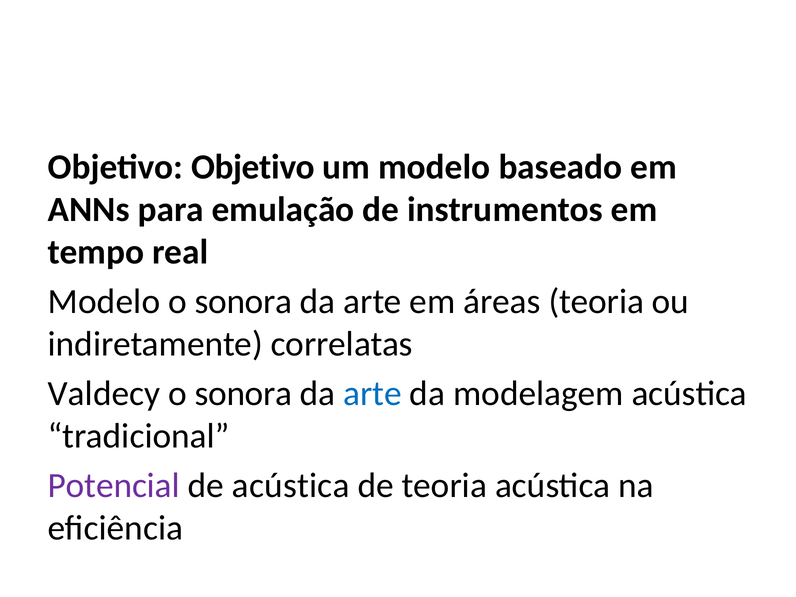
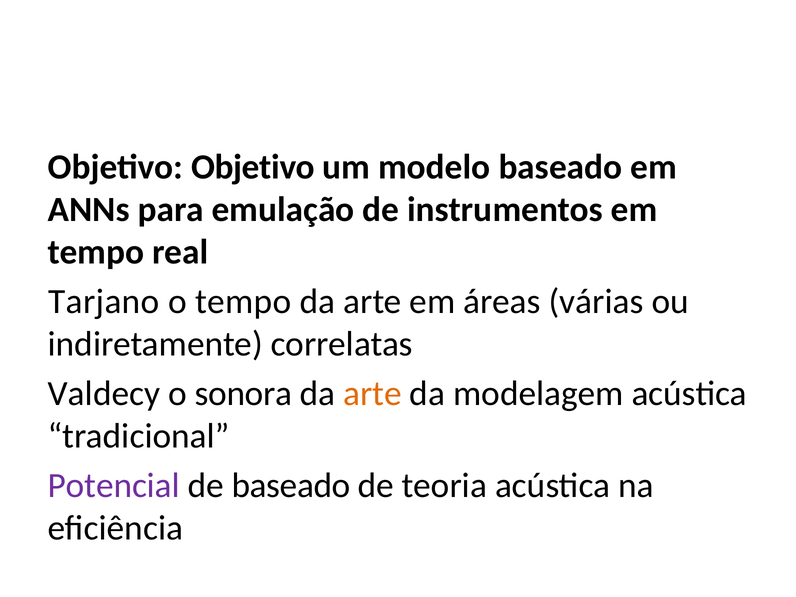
Modelo at (104, 301): Modelo -> Tarjano
sonora at (244, 301): sonora -> tempo
áreas teoria: teoria -> várias
arte at (372, 393) colour: blue -> orange
de acústica: acústica -> baseado
